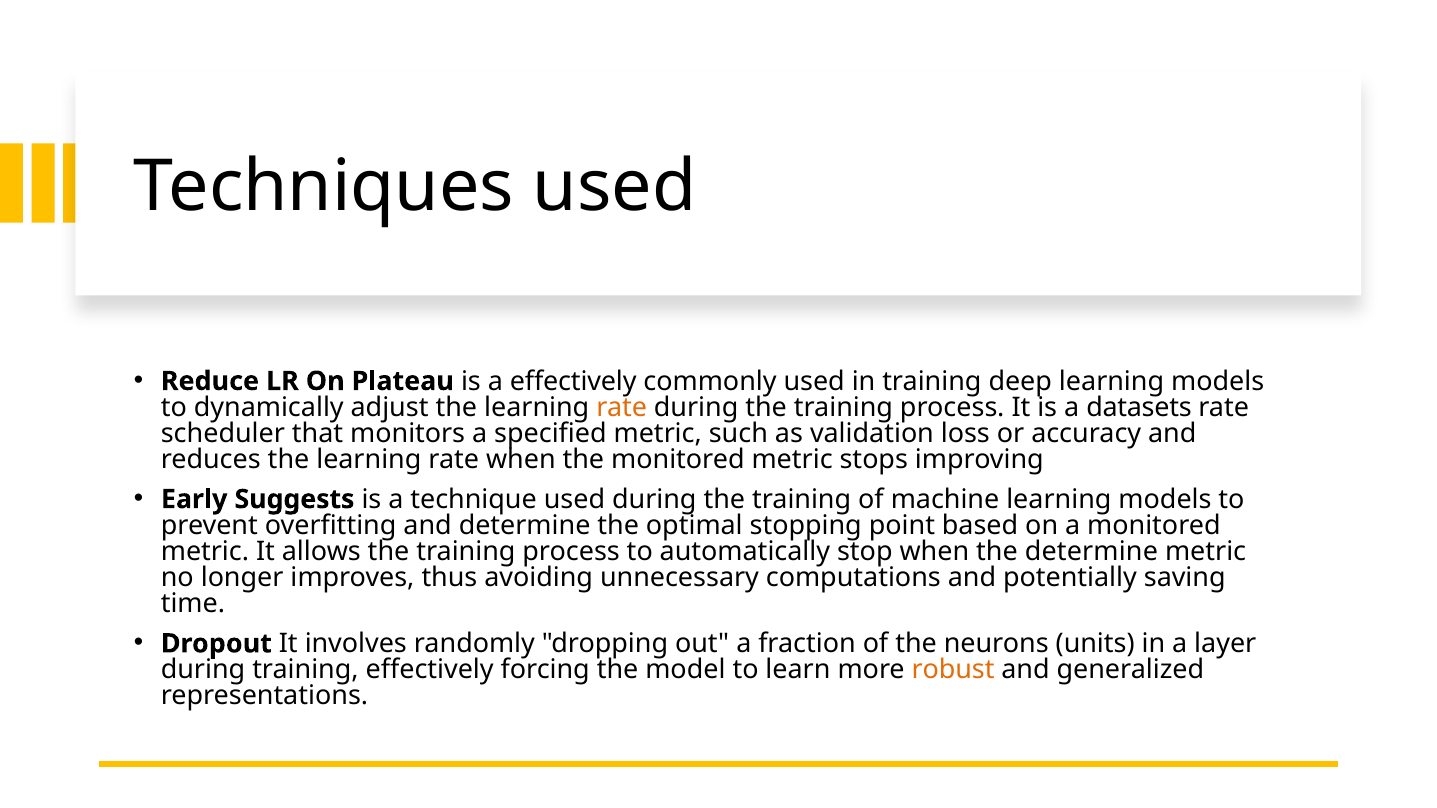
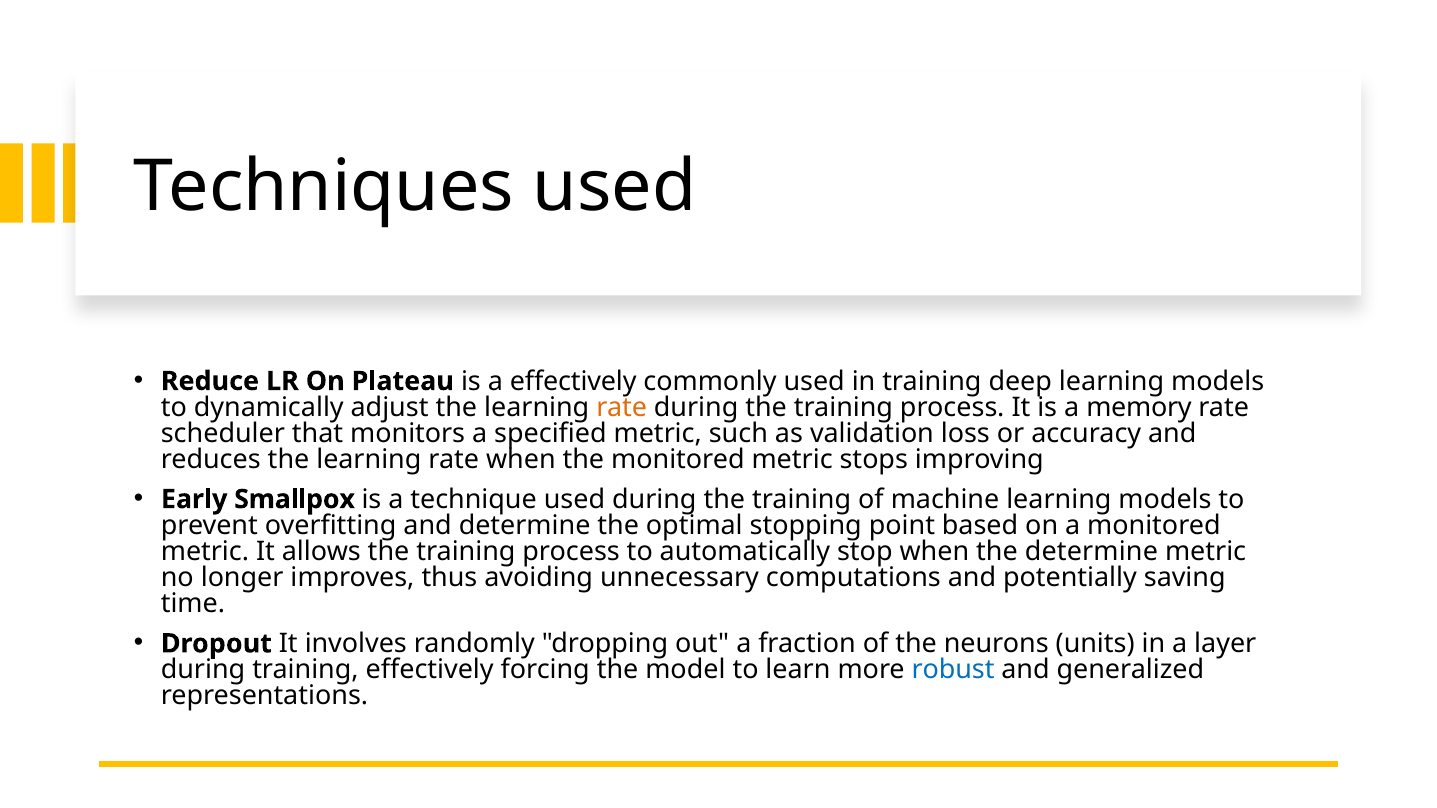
datasets: datasets -> memory
Suggests: Suggests -> Smallpox
robust colour: orange -> blue
